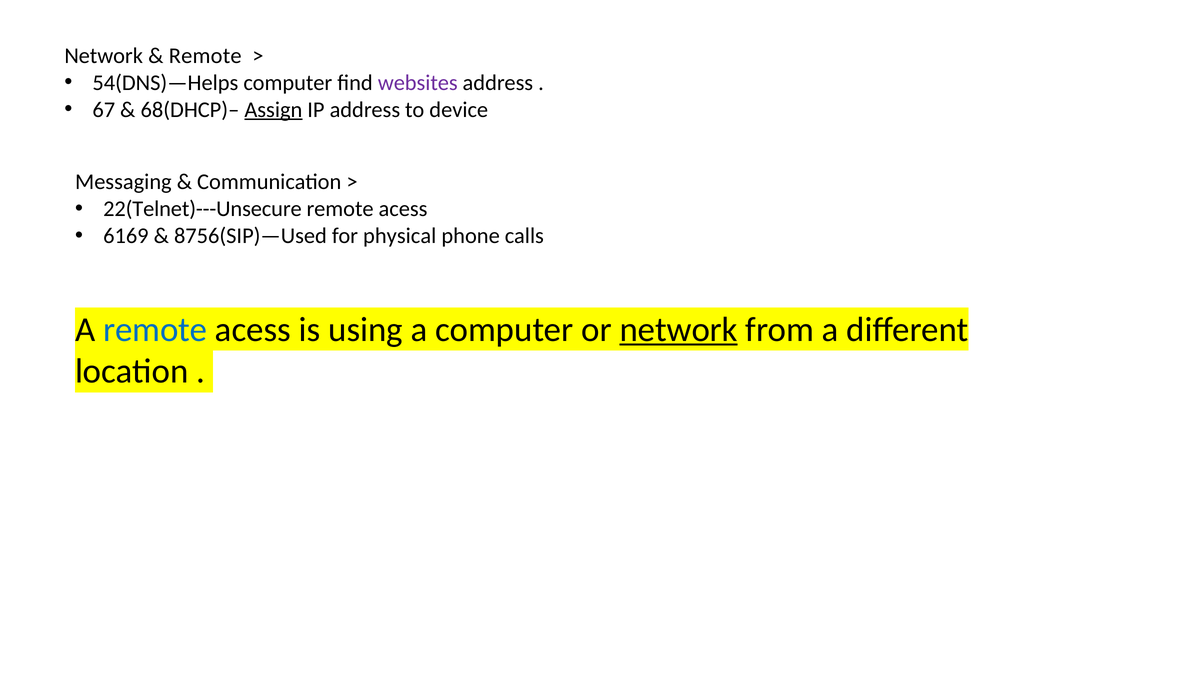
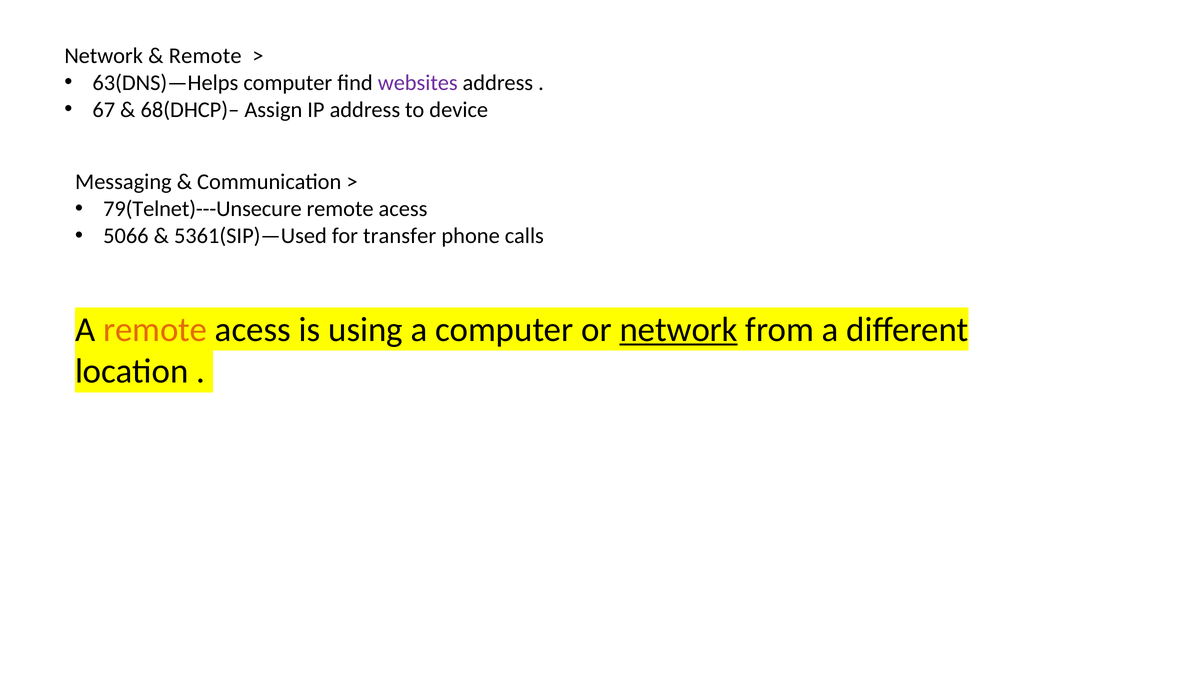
54(DNS)—Helps: 54(DNS)—Helps -> 63(DNS)—Helps
Assign underline: present -> none
22(Telnet)---Unsecure: 22(Telnet)---Unsecure -> 79(Telnet)---Unsecure
6169: 6169 -> 5066
8756(SIP)—Used: 8756(SIP)—Used -> 5361(SIP)—Used
physical: physical -> transfer
remote at (155, 329) colour: blue -> orange
